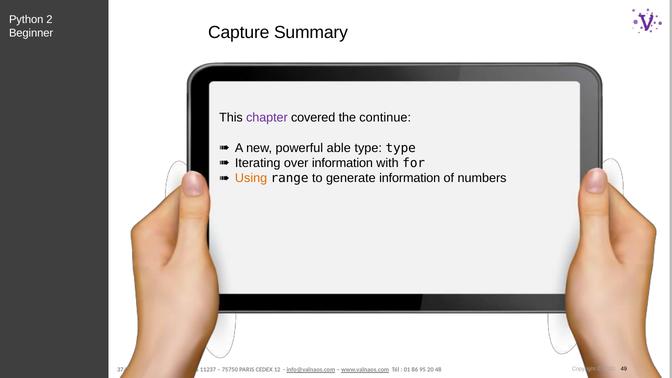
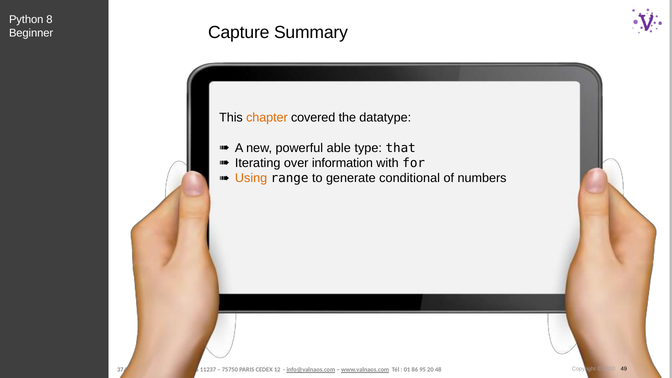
2: 2 -> 8
chapter colour: purple -> orange
continue: continue -> datatype
type type: type -> that
generate information: information -> conditional
